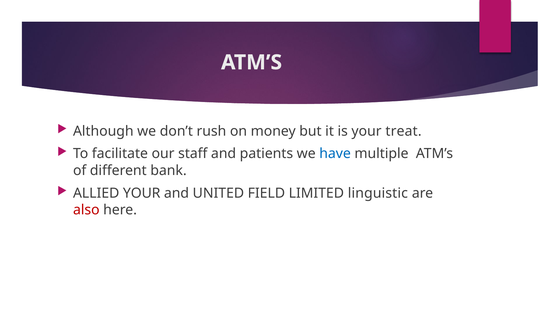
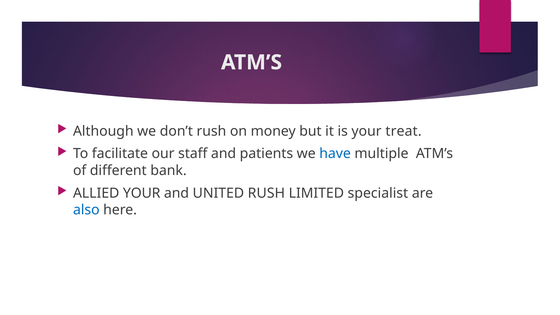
UNITED FIELD: FIELD -> RUSH
linguistic: linguistic -> specialist
also colour: red -> blue
